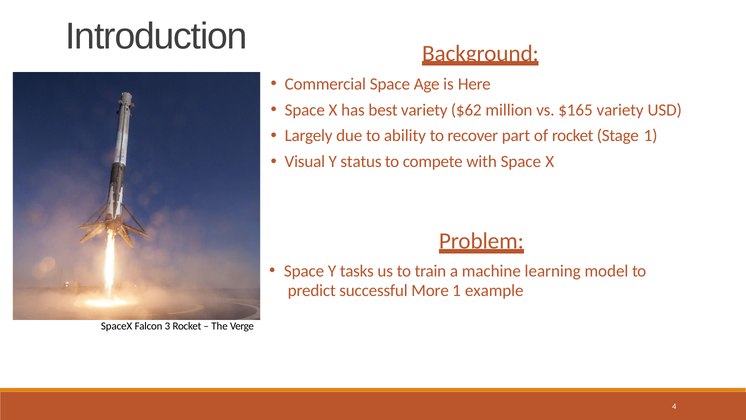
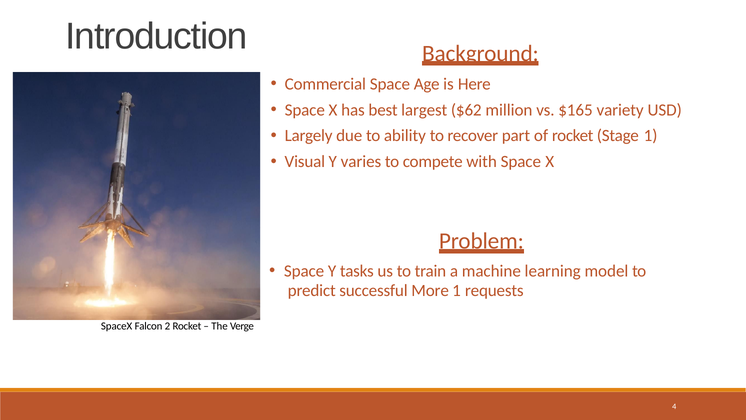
best variety: variety -> largest
status: status -> varies
example: example -> requests
3: 3 -> 2
